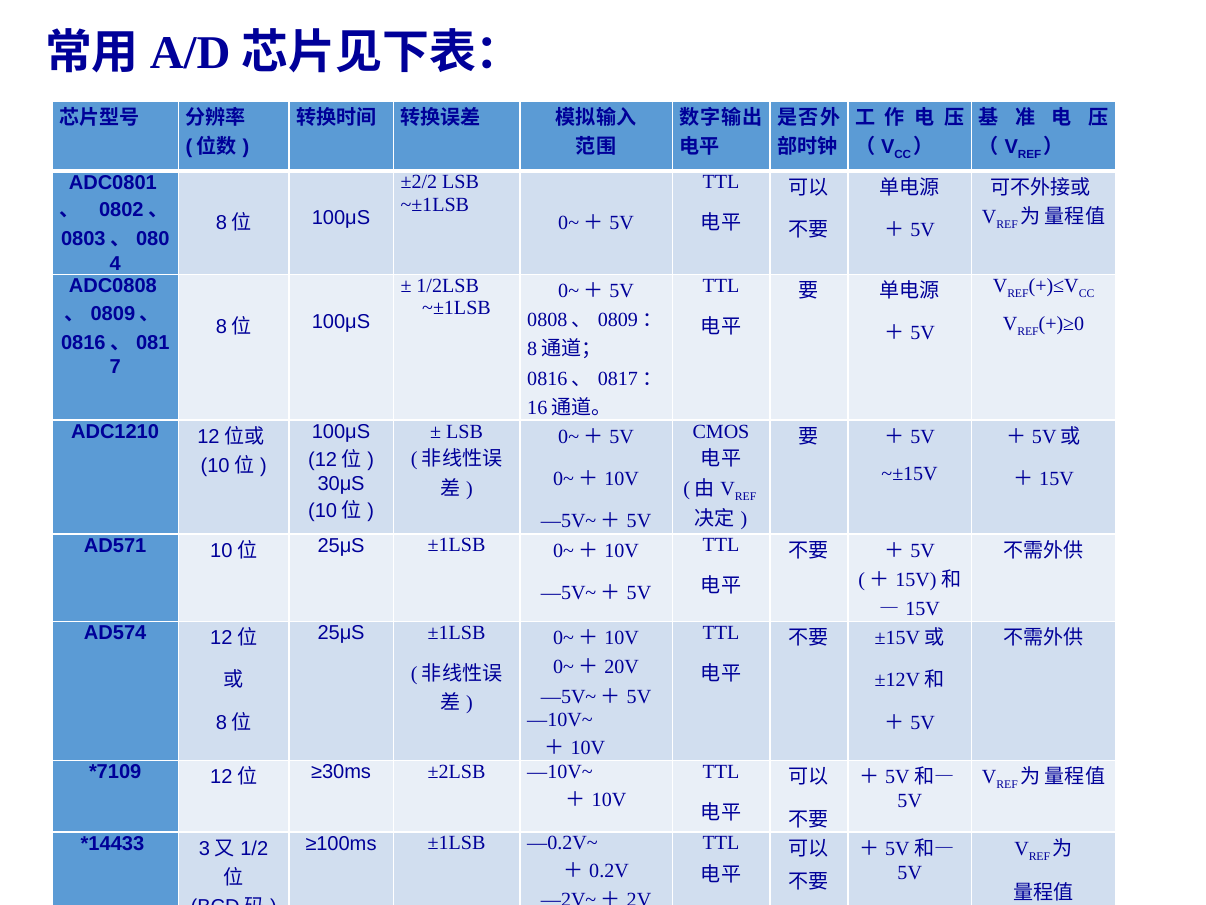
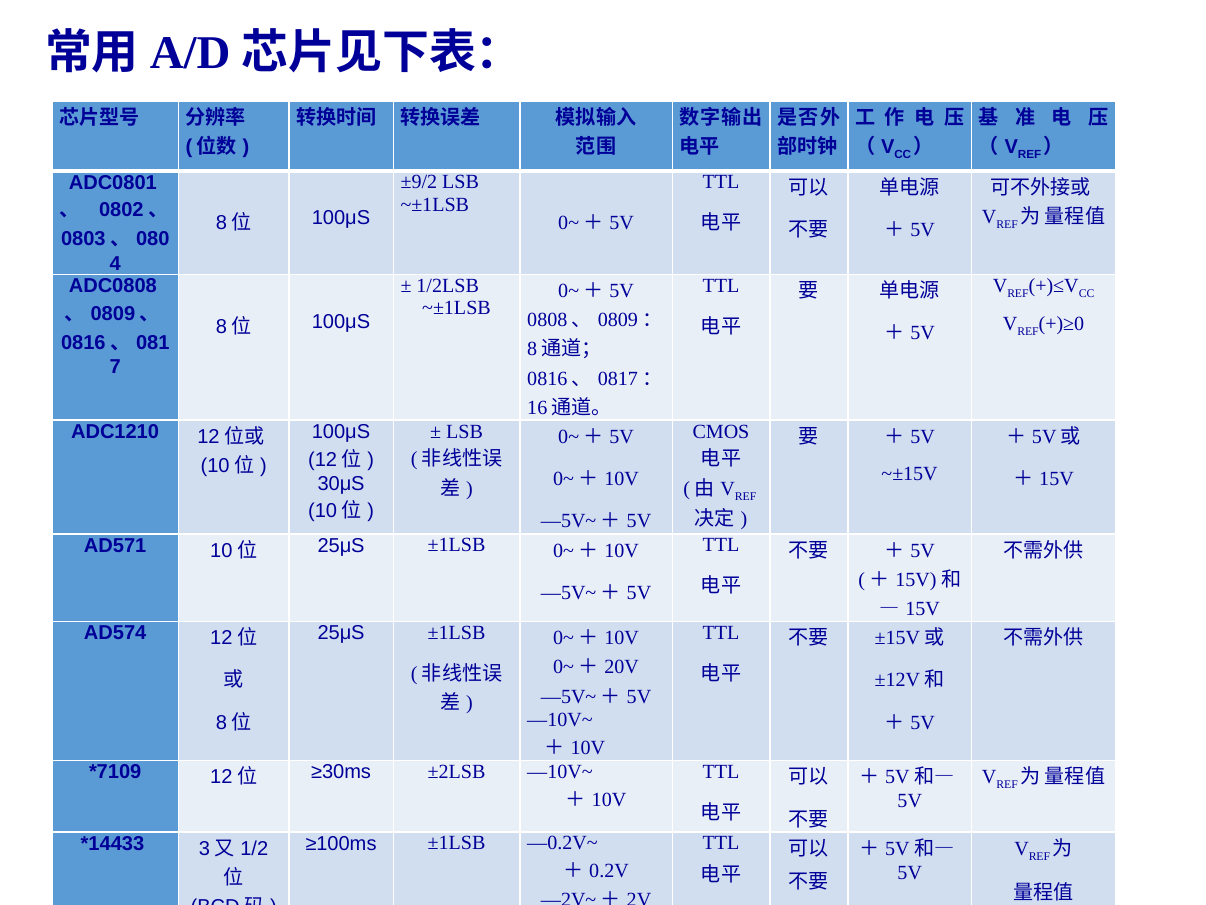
±2/2: ±2/2 -> ±9/2
